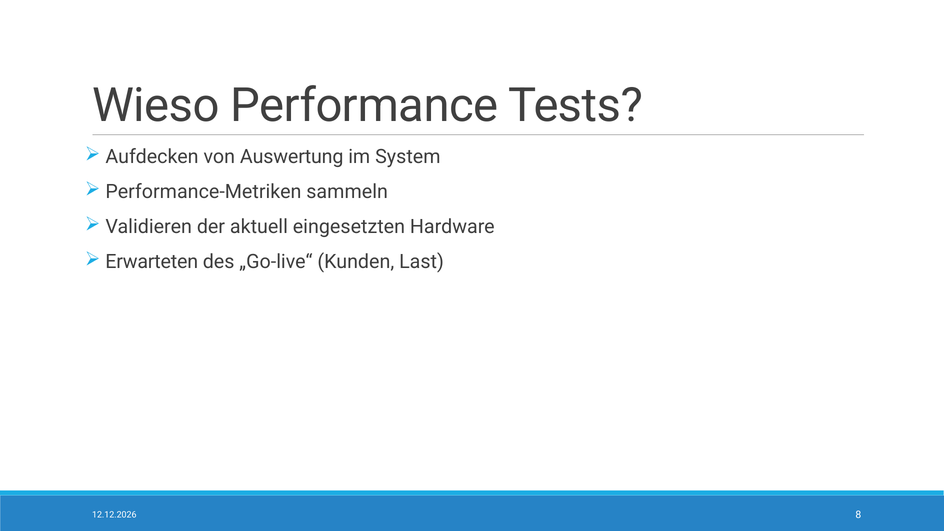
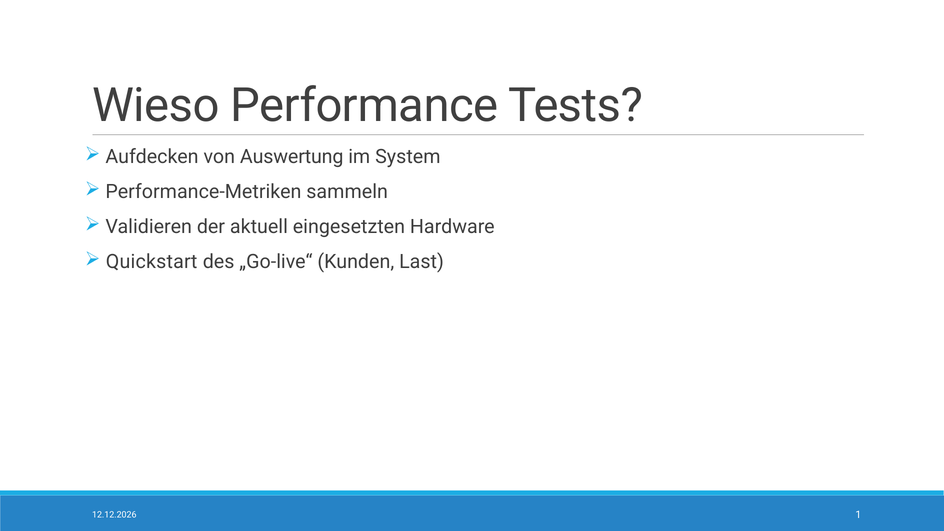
Erwarteten: Erwarteten -> Quickstart
8: 8 -> 1
